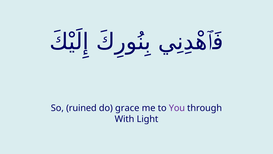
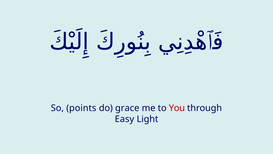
ruined: ruined -> points
You colour: purple -> red
With: With -> Easy
